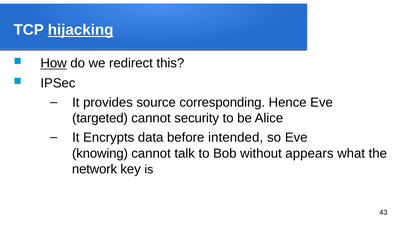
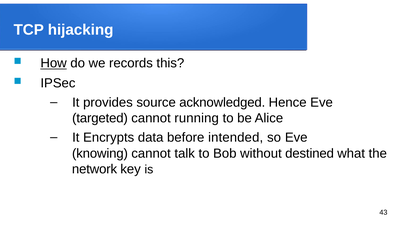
hijacking underline: present -> none
redirect: redirect -> records
corresponding: corresponding -> acknowledged
security: security -> running
appears: appears -> destined
